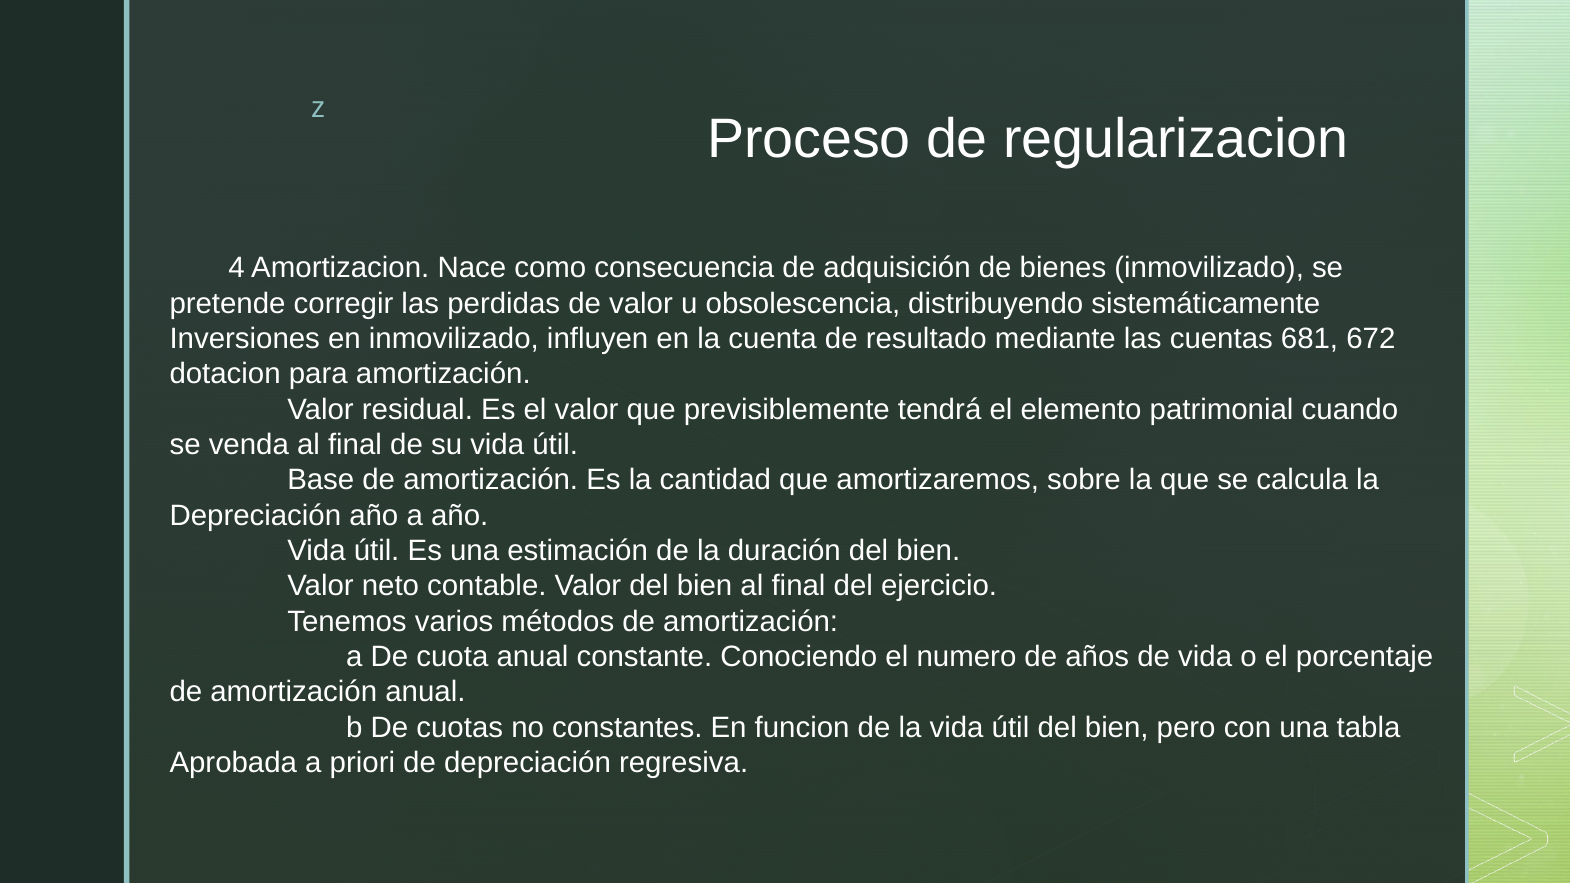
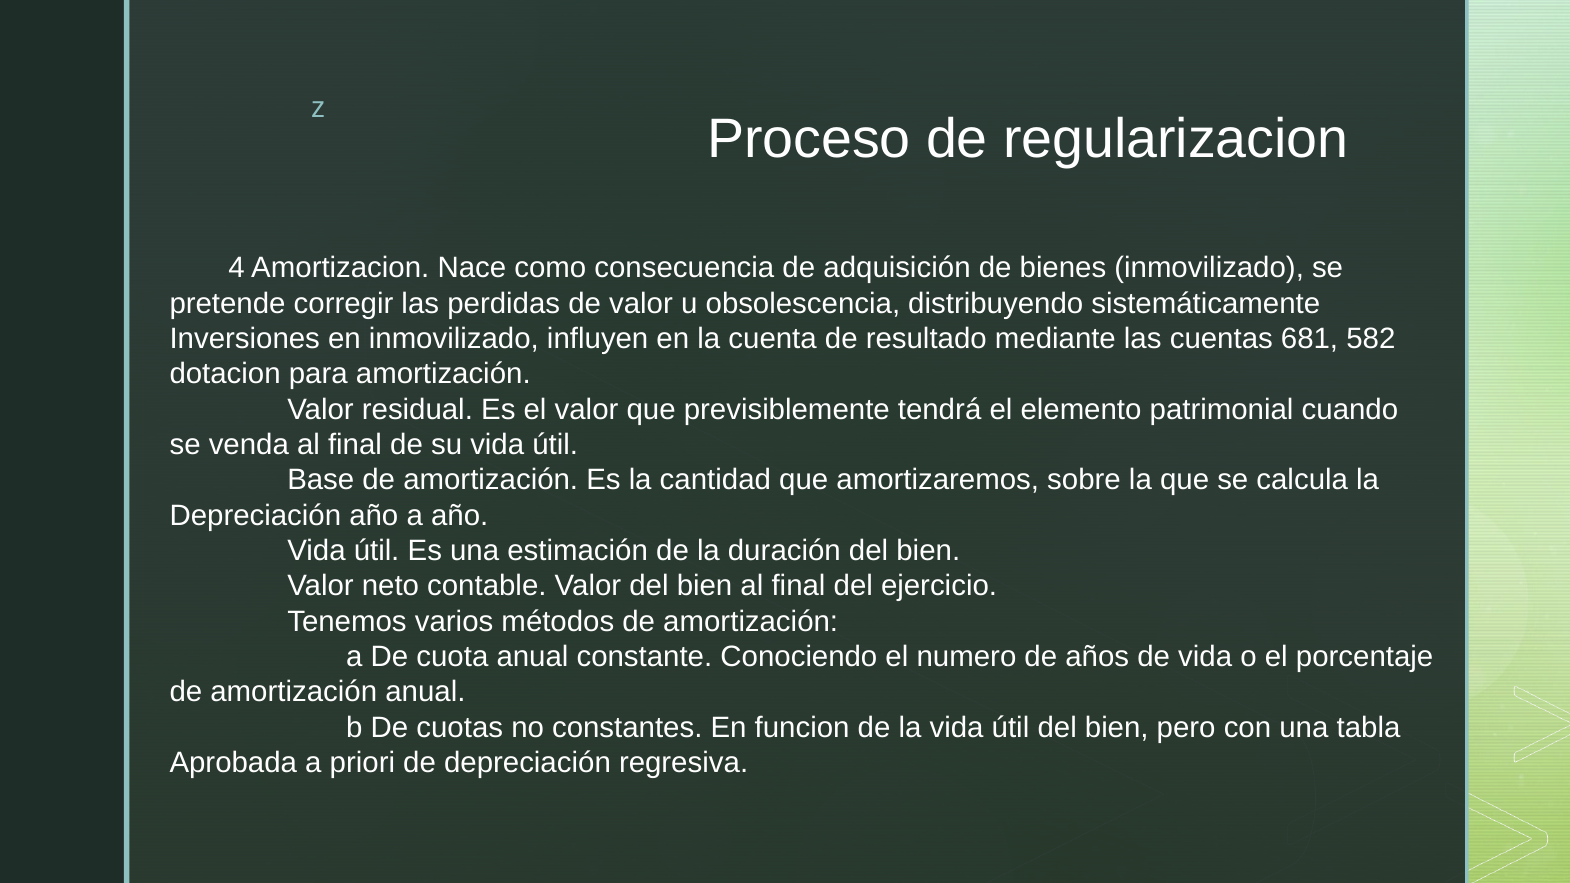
672: 672 -> 582
